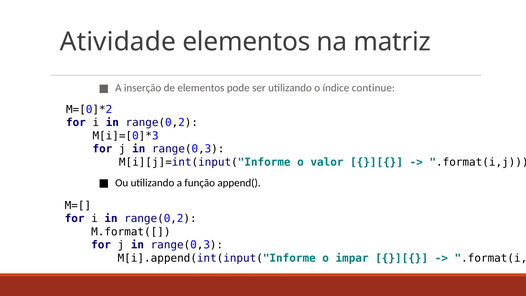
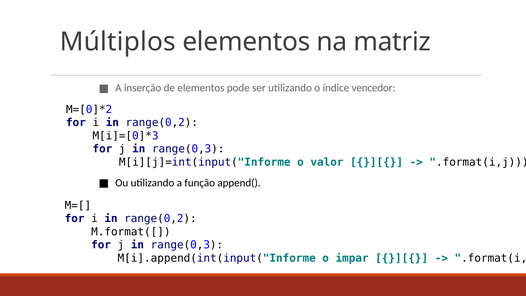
Atividade: Atividade -> Múltiplos
continue: continue -> vencedor
